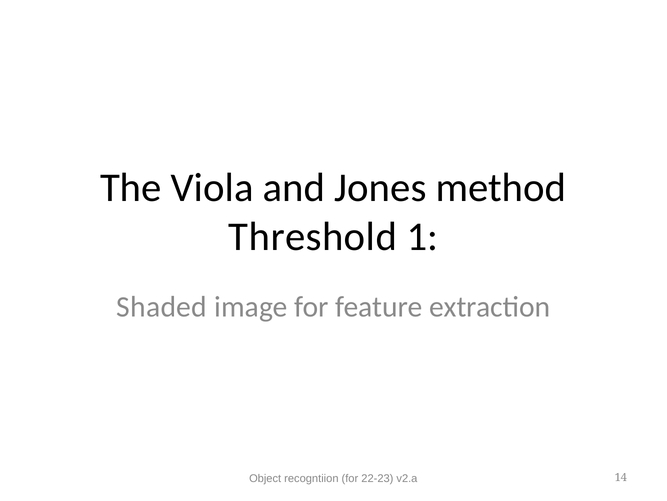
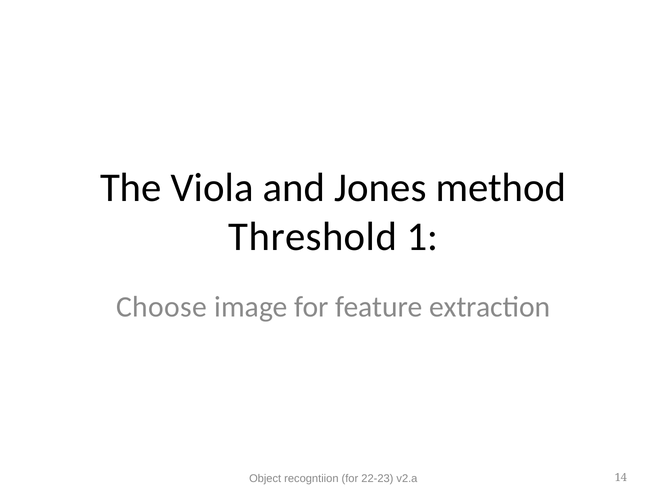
Shaded: Shaded -> Choose
